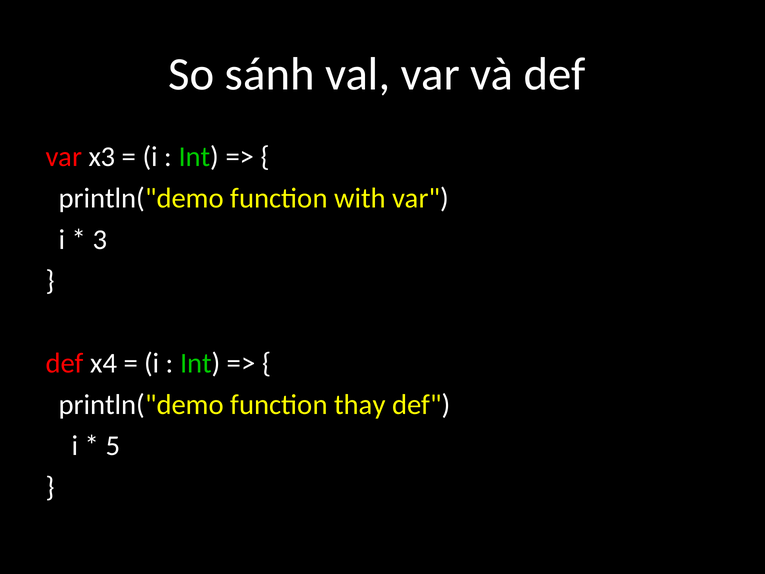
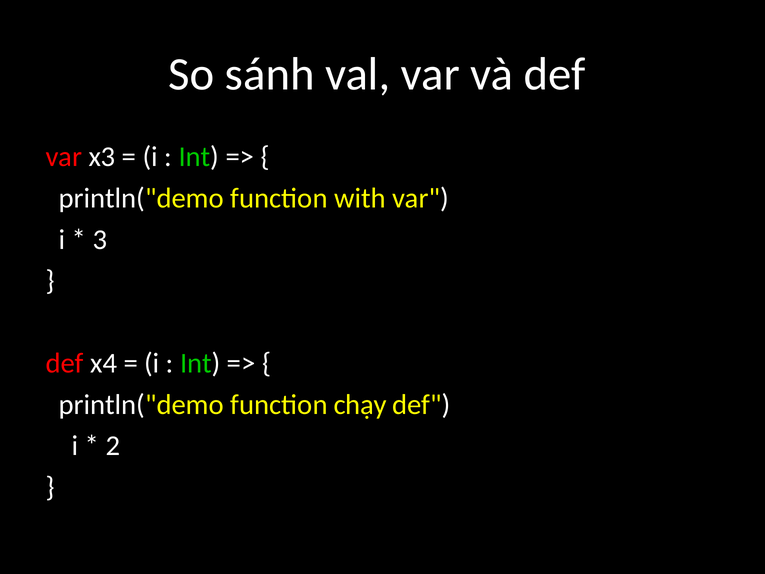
thay: thay -> chạy
5: 5 -> 2
